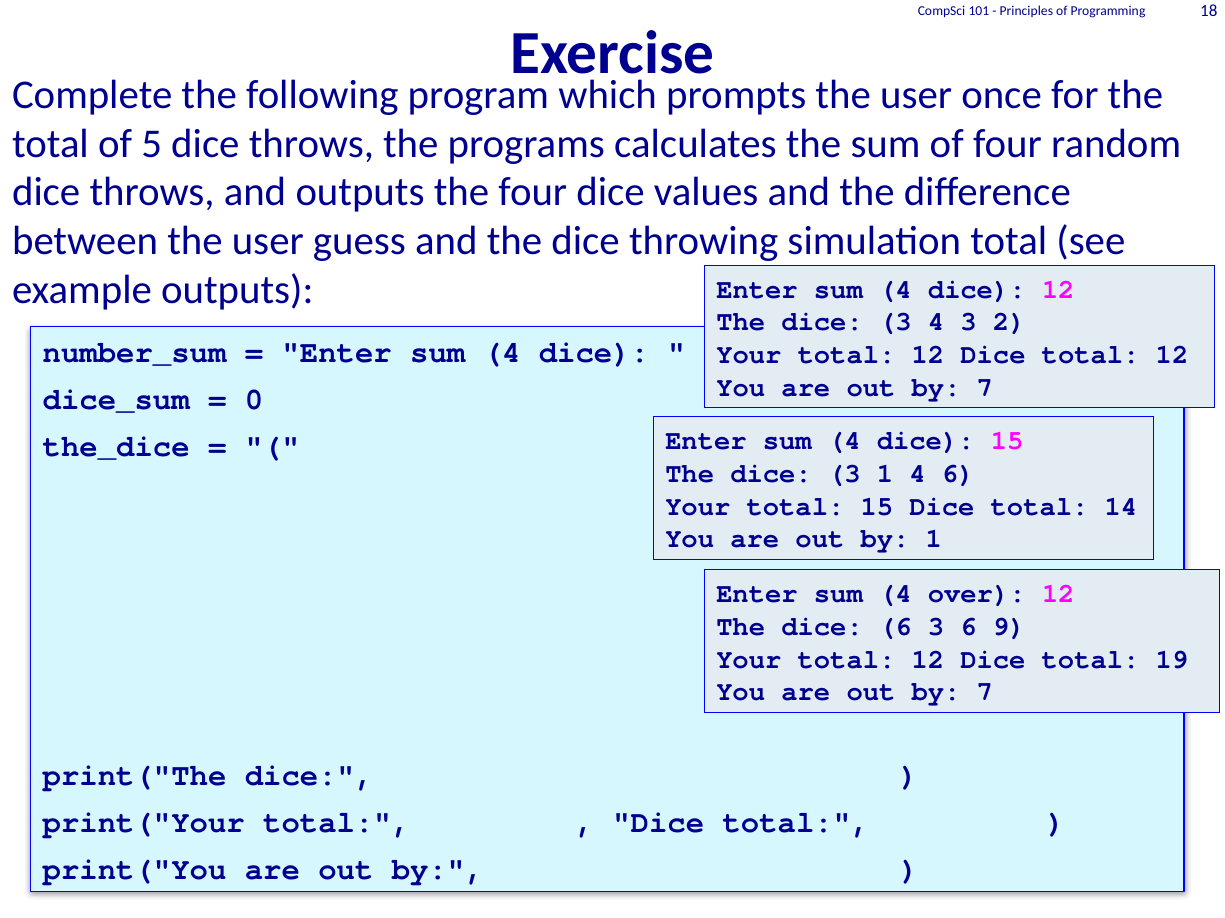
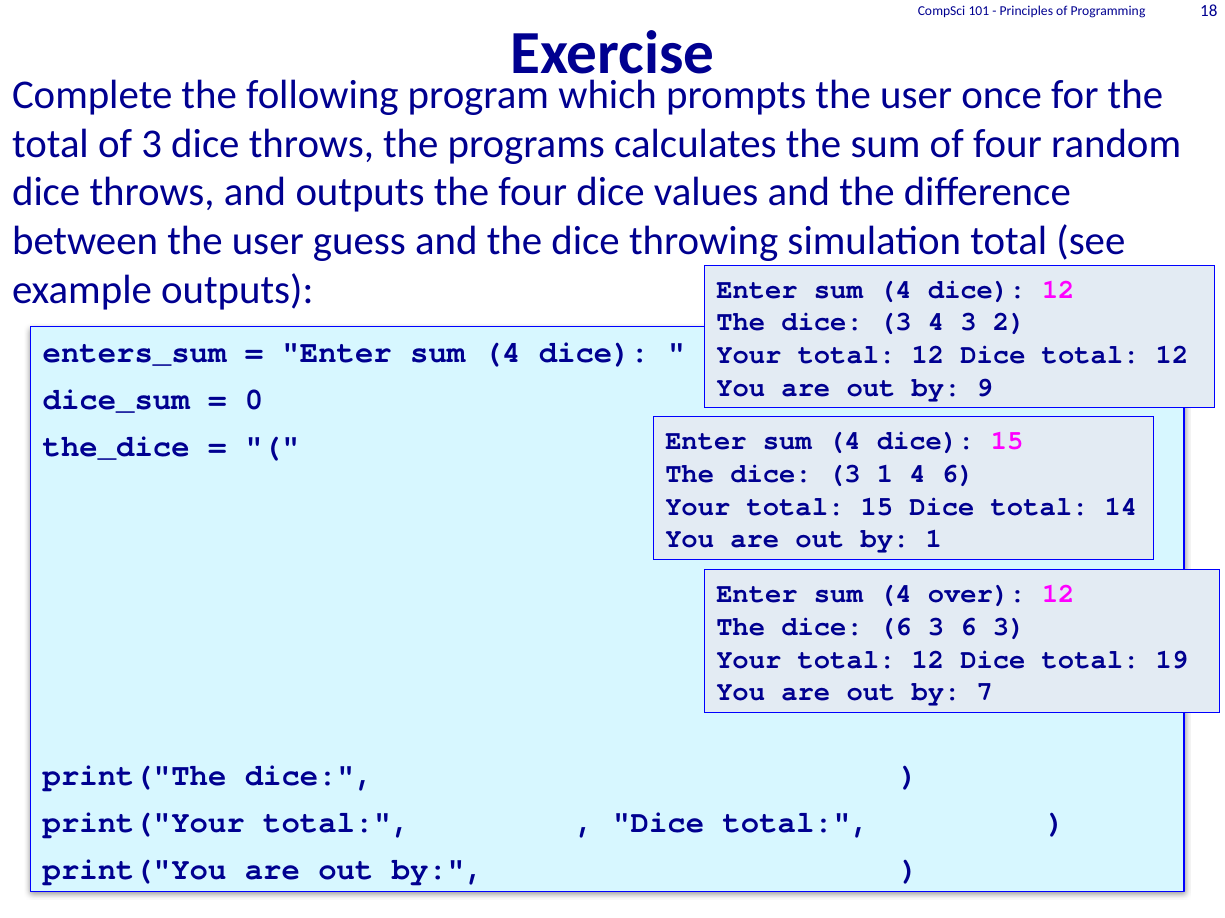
of 5: 5 -> 3
number_sum: number_sum -> enters_sum
7 at (985, 388): 7 -> 9
3 6 9: 9 -> 3
